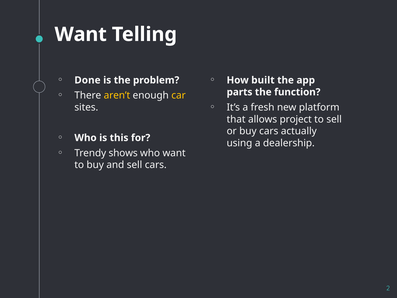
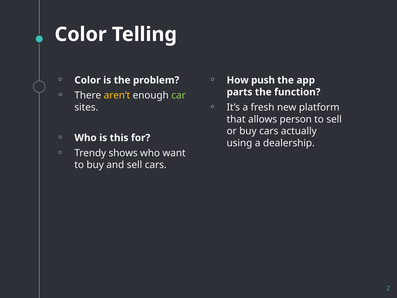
Want at (81, 34): Want -> Color
Done at (87, 80): Done -> Color
built: built -> push
car colour: yellow -> light green
project: project -> person
